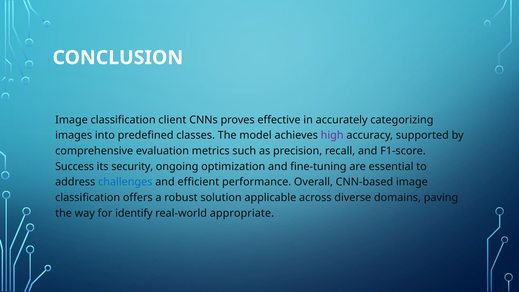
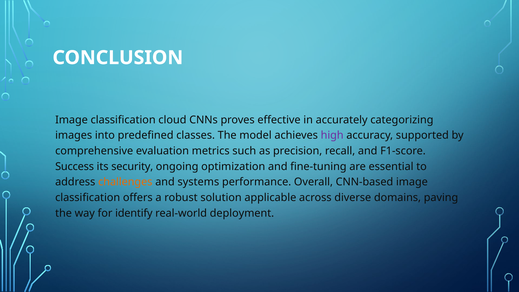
client: client -> cloud
challenges colour: blue -> orange
efficient: efficient -> systems
appropriate: appropriate -> deployment
